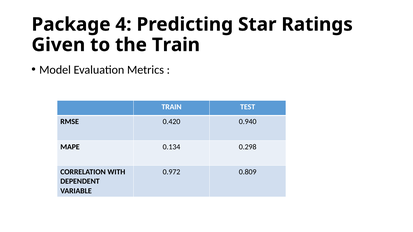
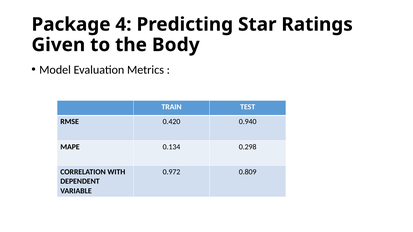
the Train: Train -> Body
